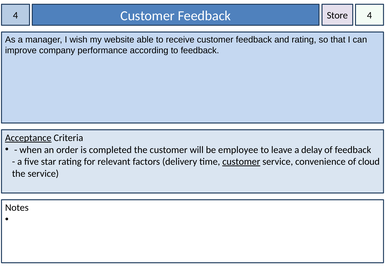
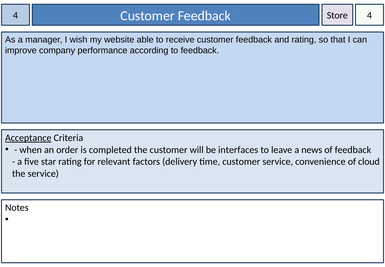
employee: employee -> interfaces
delay: delay -> news
customer at (241, 161) underline: present -> none
